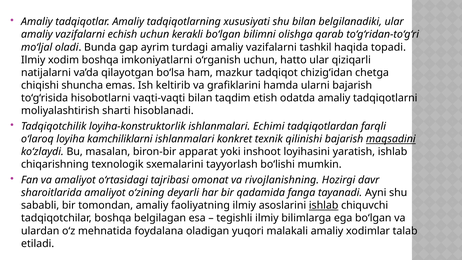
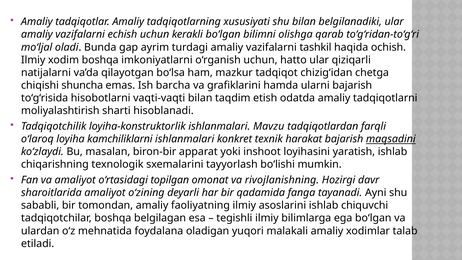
topadi: topadi -> ochish
keltirib: keltirib -> barcha
Echimi: Echimi -> Mavzu
qilinishi: qilinishi -> harakat
tajribasi: tajribasi -> topilgan
ishlab at (324, 205) underline: present -> none
